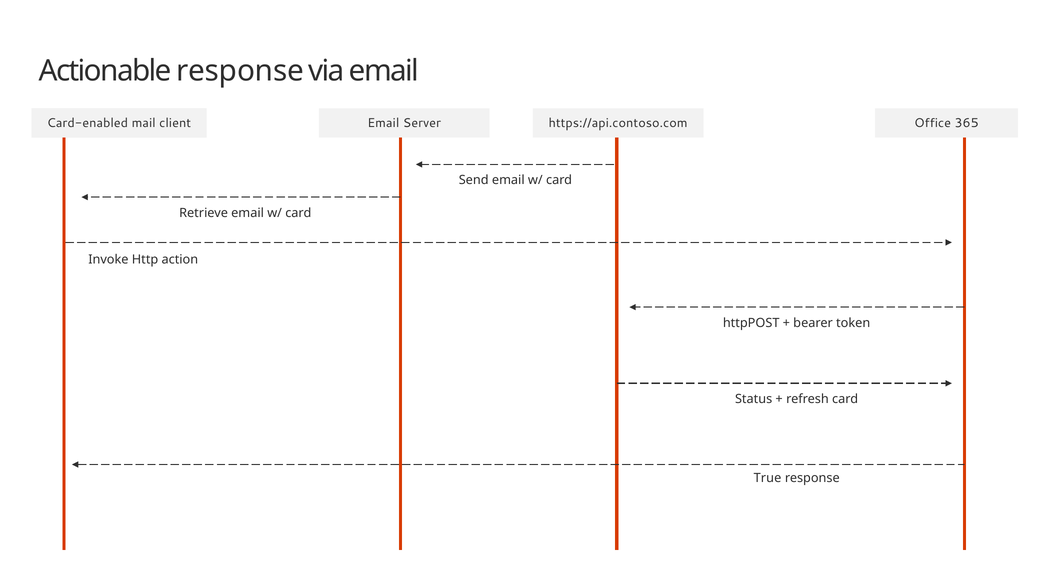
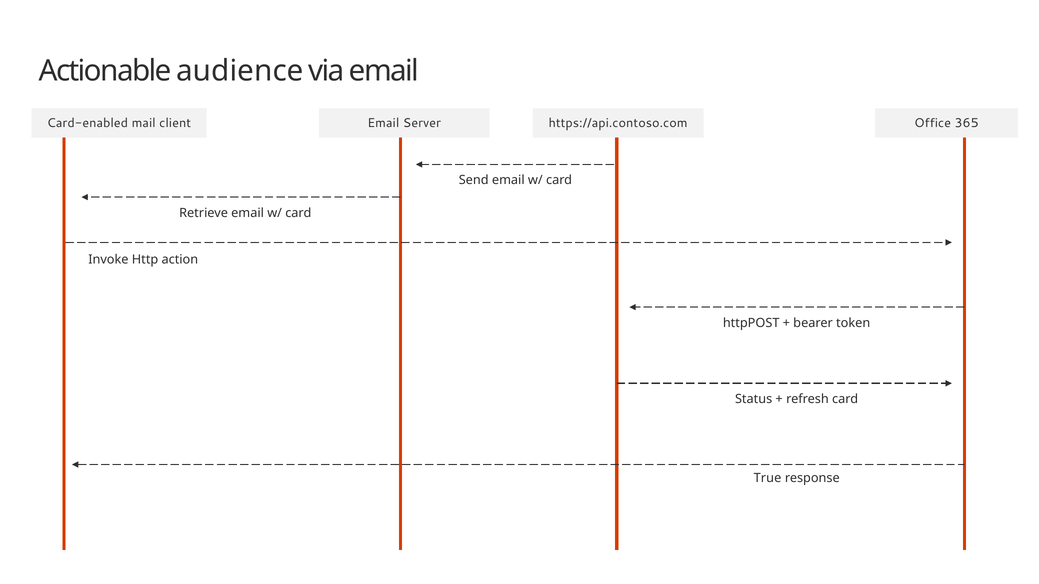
Actionable response: response -> audience
